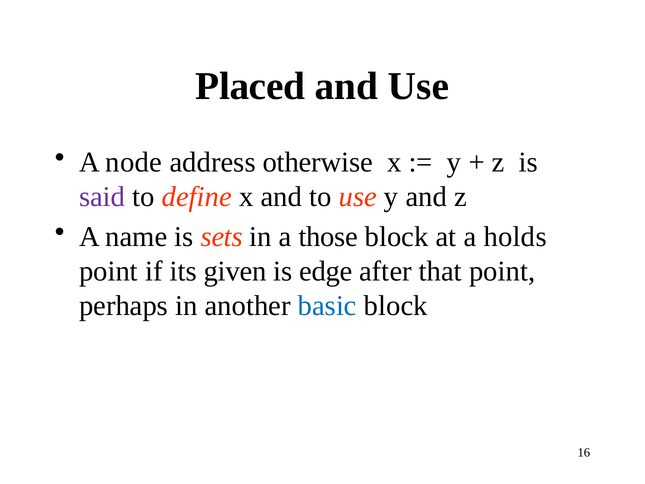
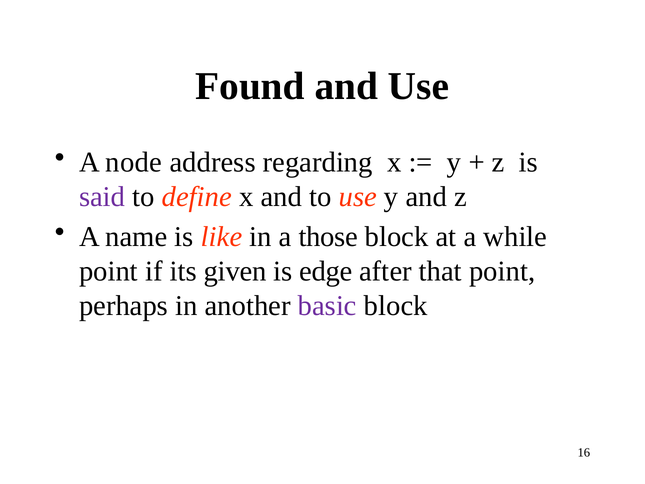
Placed: Placed -> Found
otherwise: otherwise -> regarding
sets: sets -> like
holds: holds -> while
basic colour: blue -> purple
